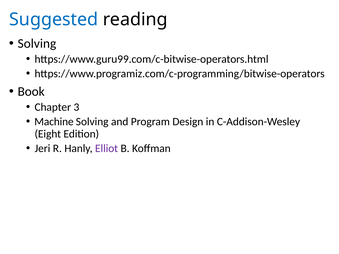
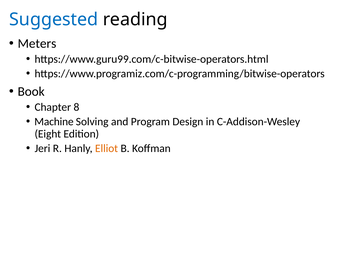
Solving at (37, 44): Solving -> Meters
3: 3 -> 8
Elliot colour: purple -> orange
